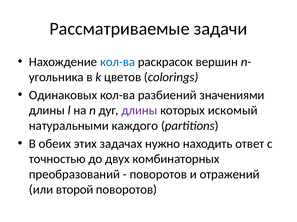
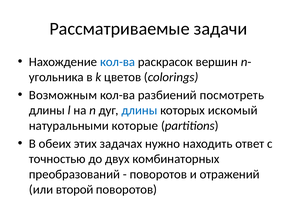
Одинаковых: Одинаковых -> Возможным
значениями: значениями -> посмотреть
длины at (139, 111) colour: purple -> blue
каждого: каждого -> которые
